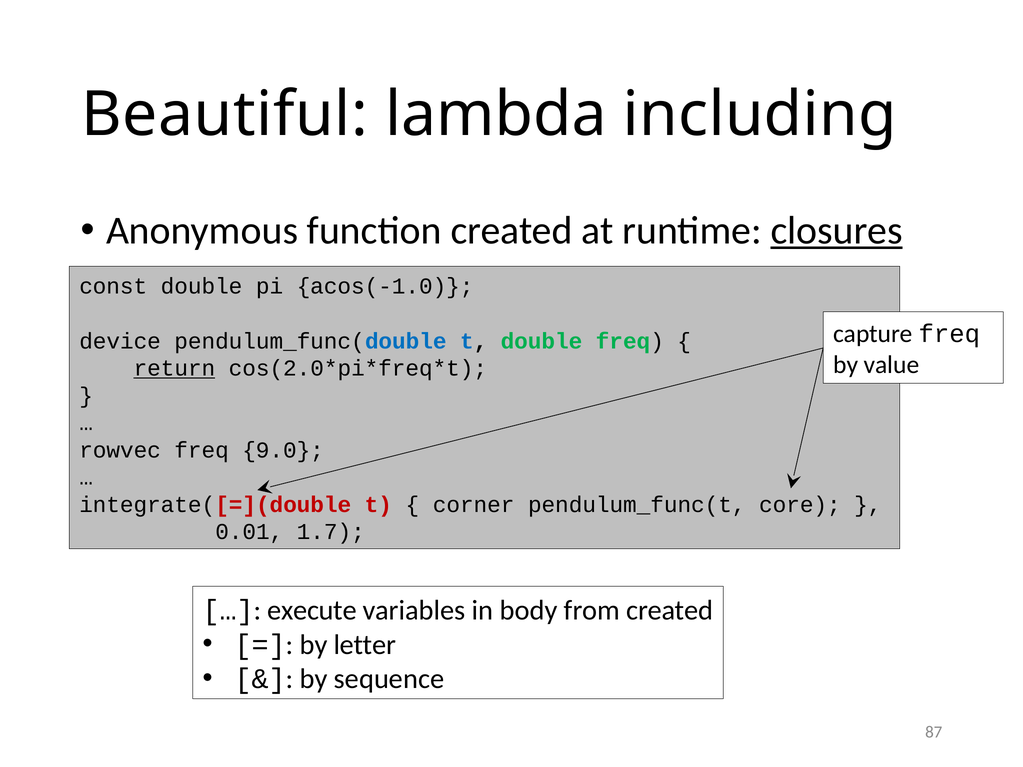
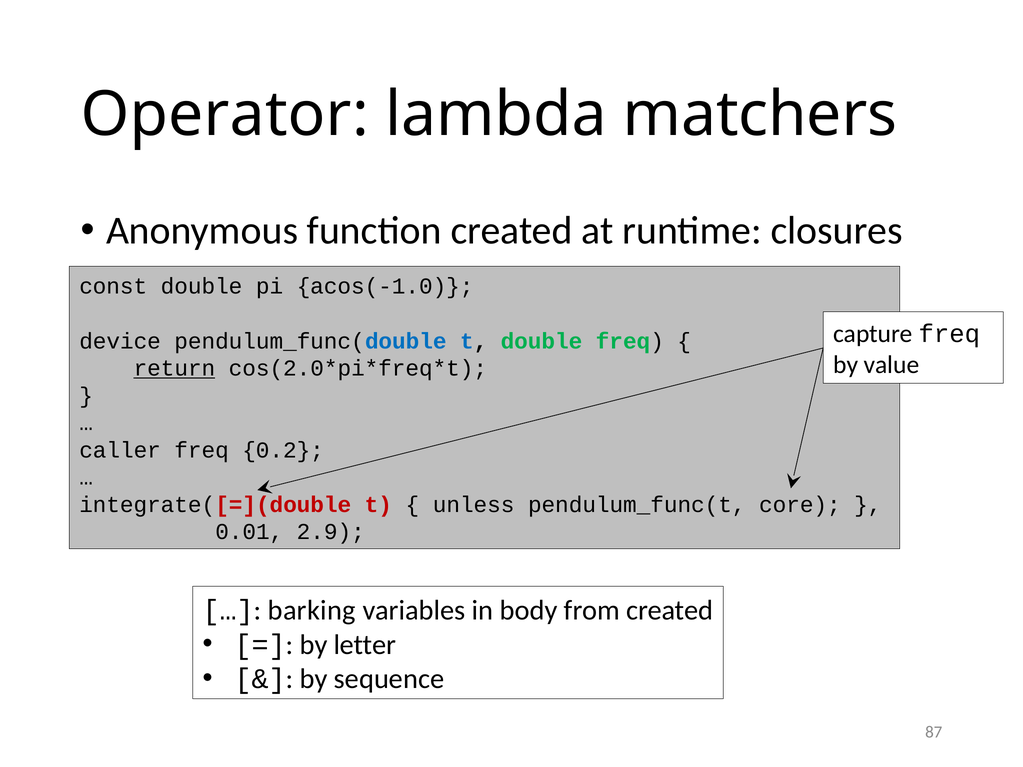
Beautiful: Beautiful -> Operator
including: including -> matchers
closures underline: present -> none
rowvec: rowvec -> caller
9.0: 9.0 -> 0.2
corner: corner -> unless
1.7: 1.7 -> 2.9
execute: execute -> barking
